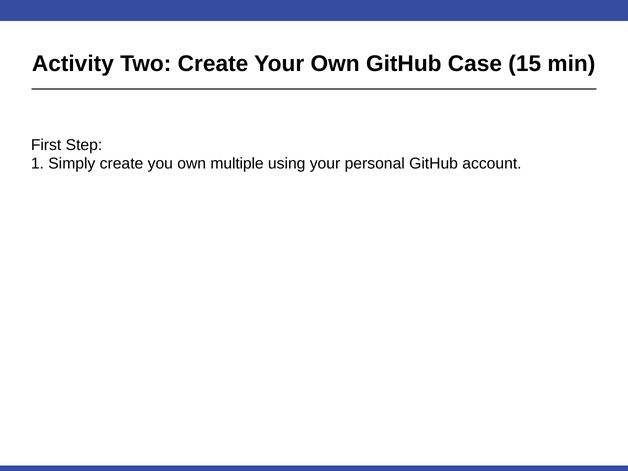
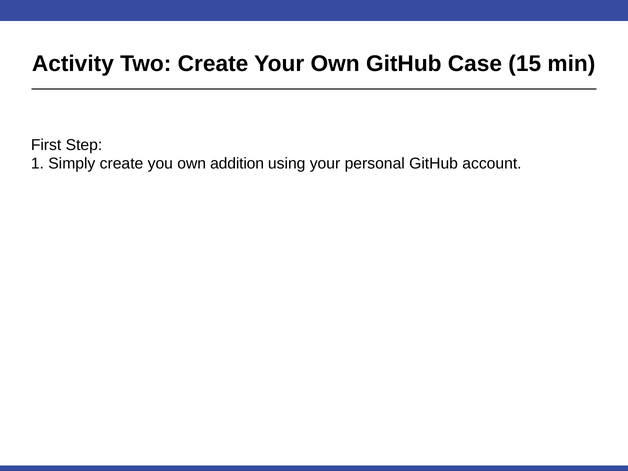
multiple: multiple -> addition
